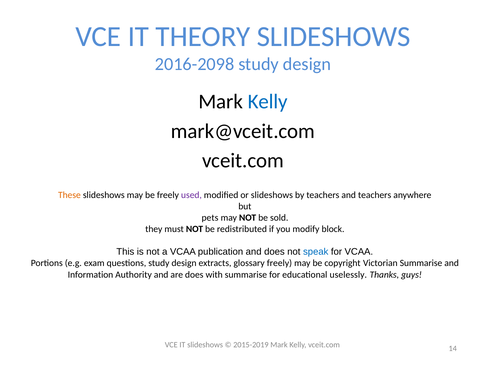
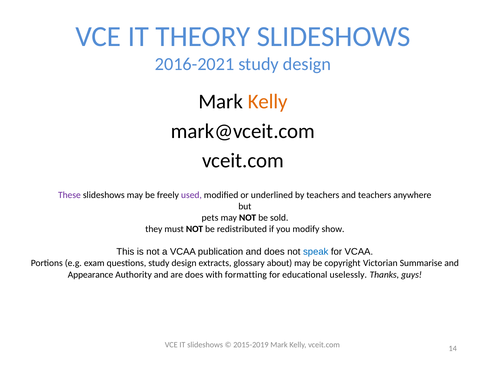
2016-2098: 2016-2098 -> 2016-2021
Kelly at (268, 102) colour: blue -> orange
These colour: orange -> purple
or slideshows: slideshows -> underlined
block: block -> show
glossary freely: freely -> about
Information: Information -> Appearance
with summarise: summarise -> formatting
